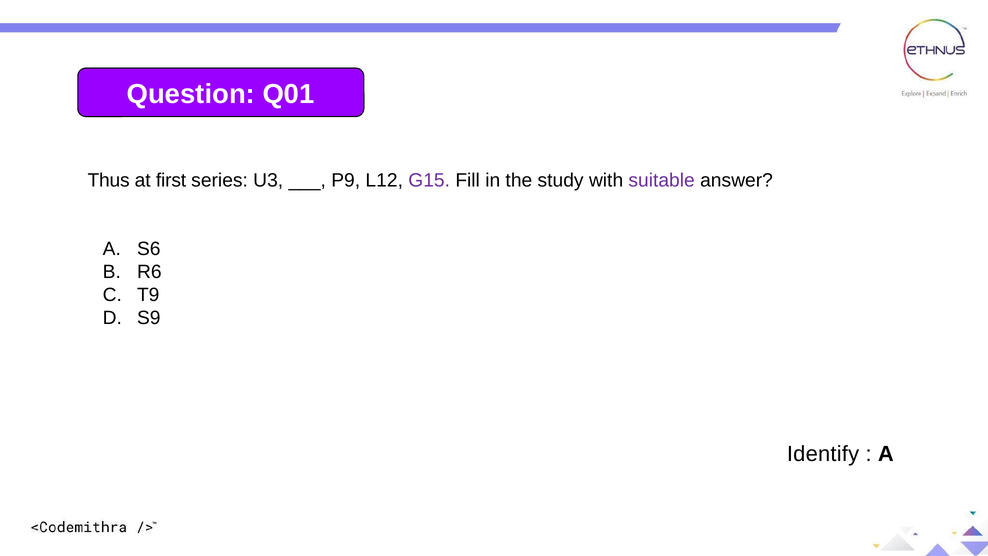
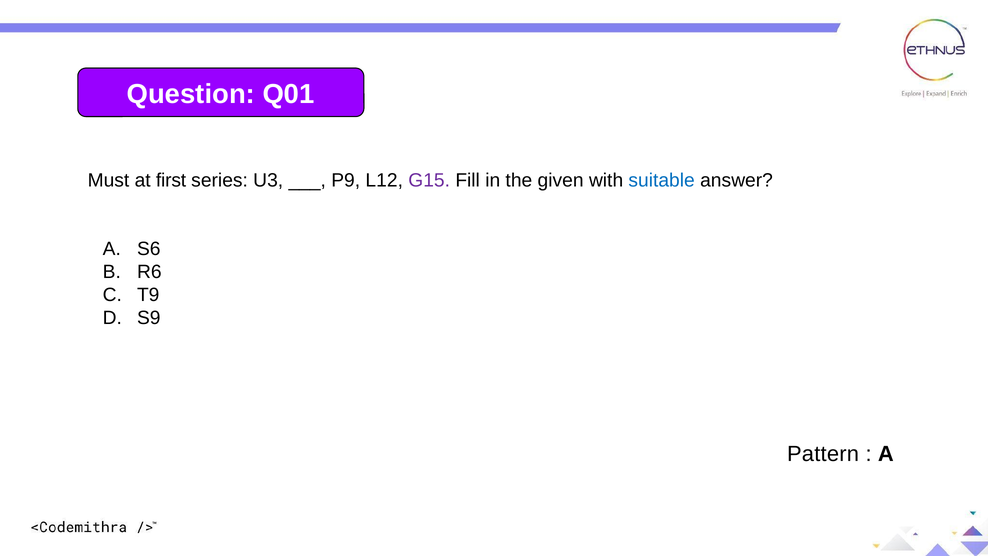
Thus: Thus -> Must
study: study -> given
suitable colour: purple -> blue
Identify: Identify -> Pattern
